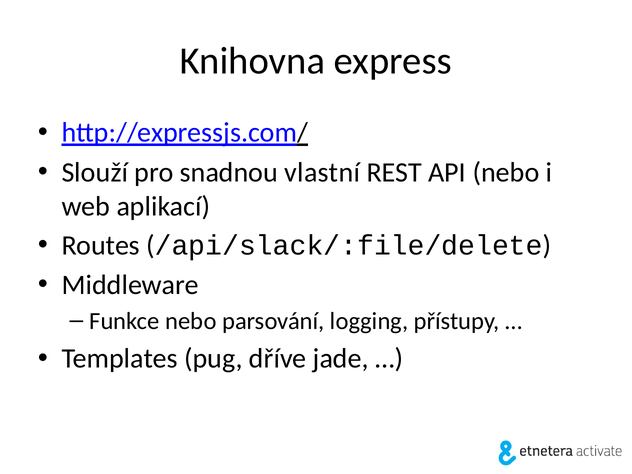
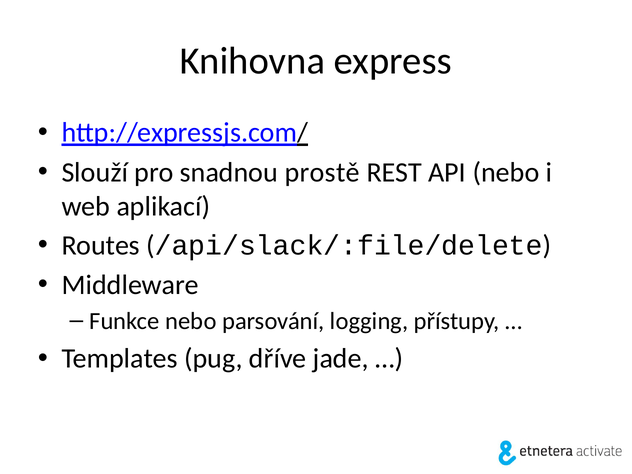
vlastní: vlastní -> prostě
